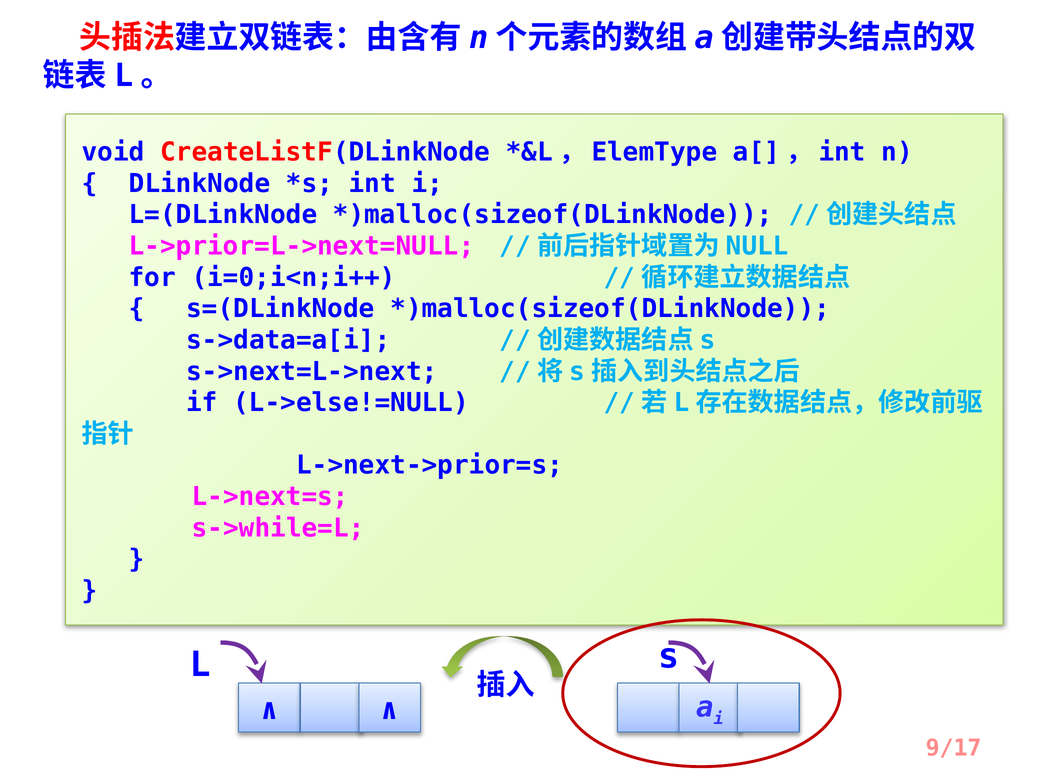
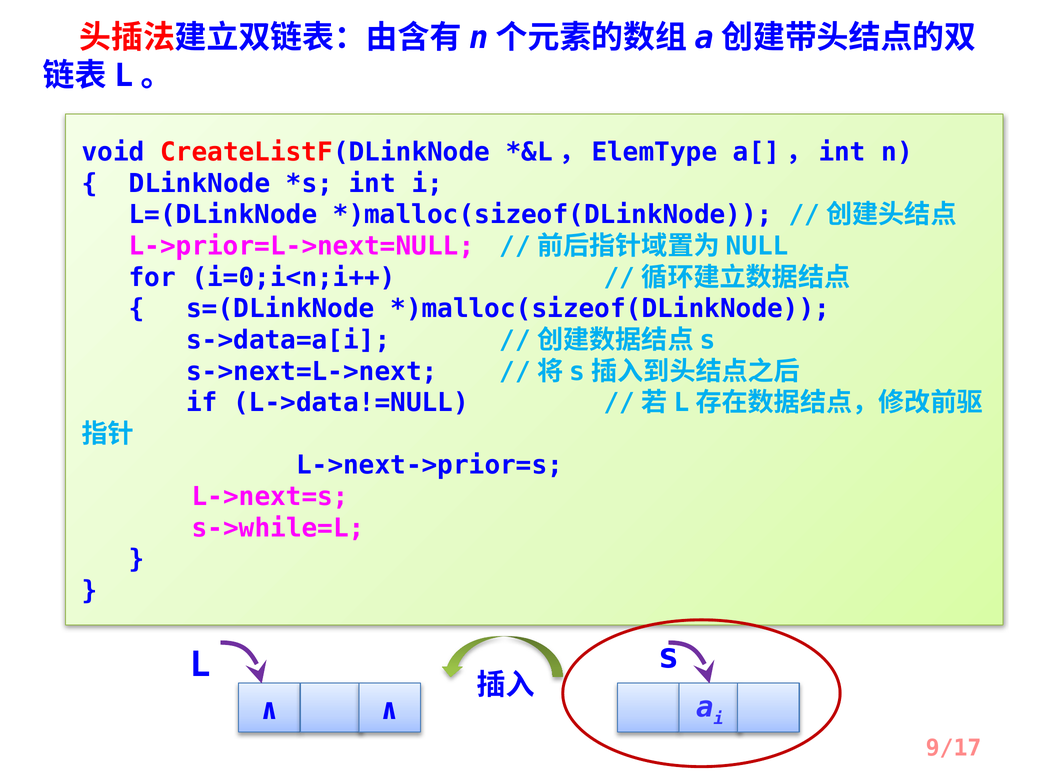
L->else!=NULL: L->else!=NULL -> L->data!=NULL
